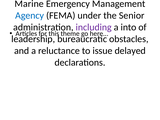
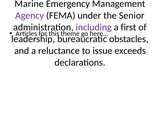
Agency colour: blue -> purple
into: into -> first
delayed: delayed -> exceeds
